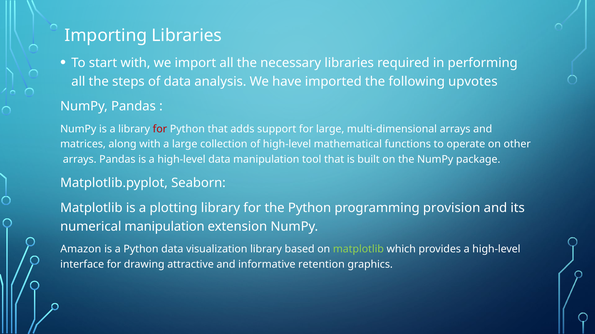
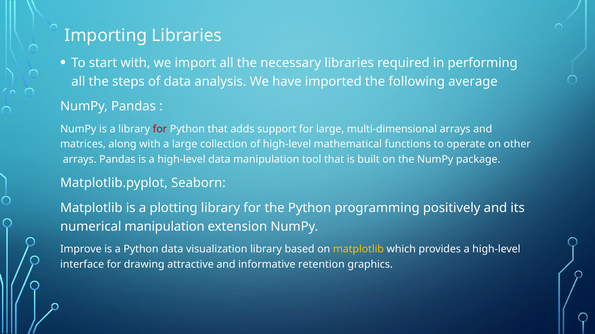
upvotes: upvotes -> average
provision: provision -> positively
Amazon: Amazon -> Improve
matplotlib at (358, 250) colour: light green -> yellow
